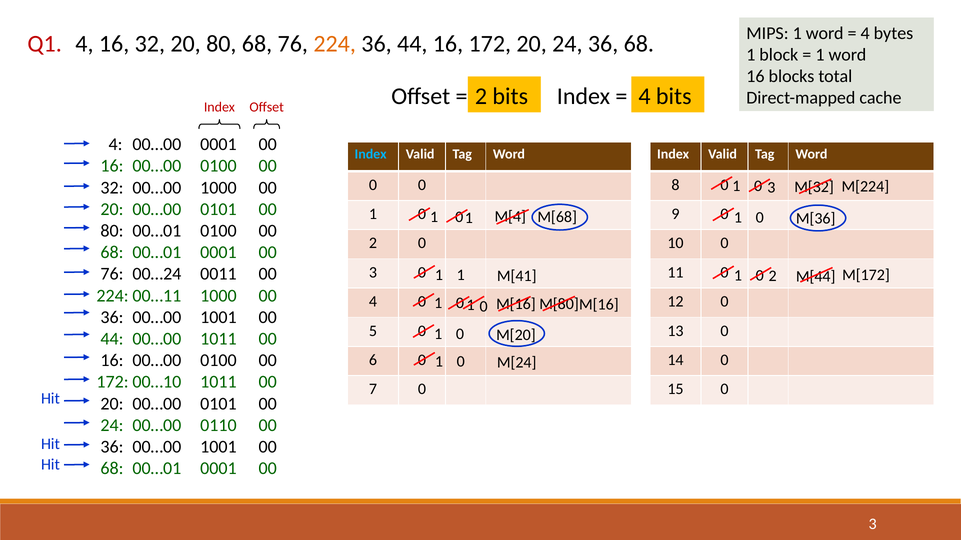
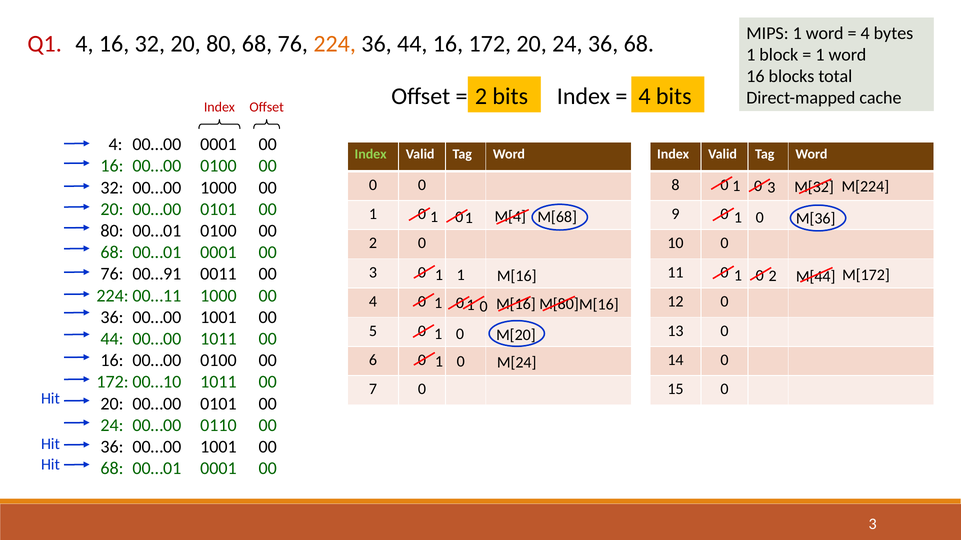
Index at (371, 154) colour: light blue -> light green
00…24: 00…24 -> 00…91
M[41 at (517, 276): M[41 -> M[16
